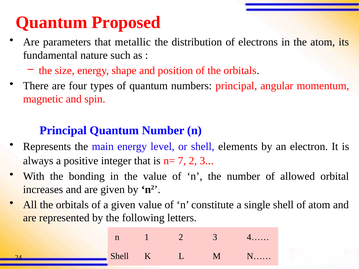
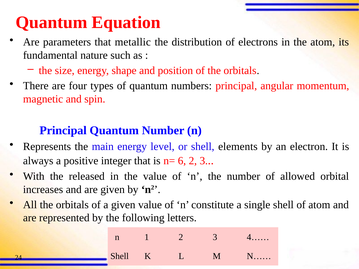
Proposed: Proposed -> Equation
7: 7 -> 6
bonding: bonding -> released
